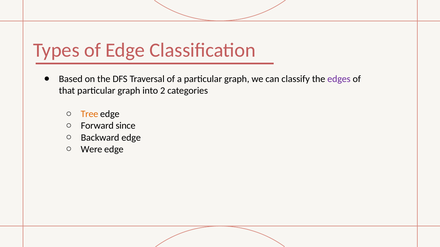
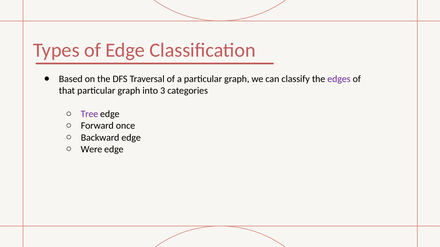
2: 2 -> 3
Tree colour: orange -> purple
since: since -> once
